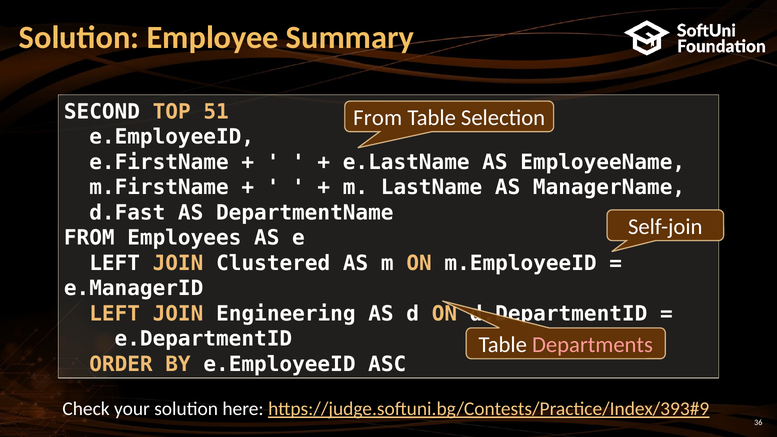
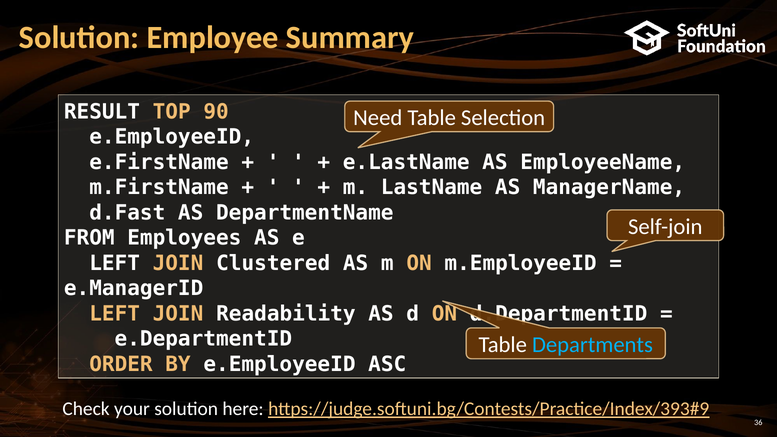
SECOND: SECOND -> RESULT
51: 51 -> 90
From at (378, 118): From -> Need
Engineering: Engineering -> Readability
Departments colour: pink -> light blue
